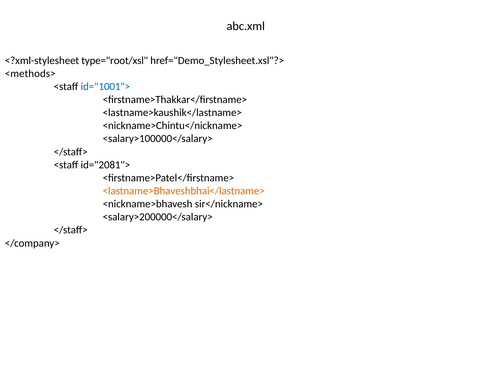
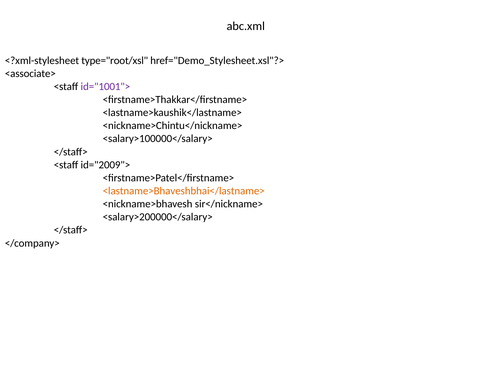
<methods>: <methods> -> <associate>
id="1001"> colour: blue -> purple
id="2081">: id="2081"> -> id="2009">
